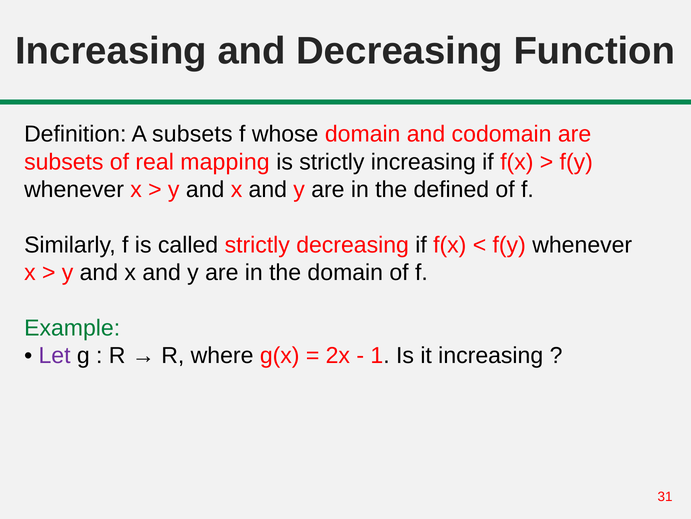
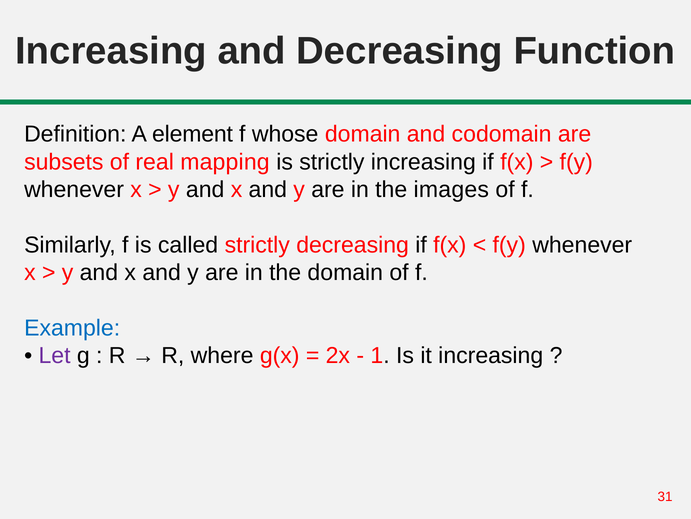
A subsets: subsets -> element
defined: defined -> images
Example colour: green -> blue
